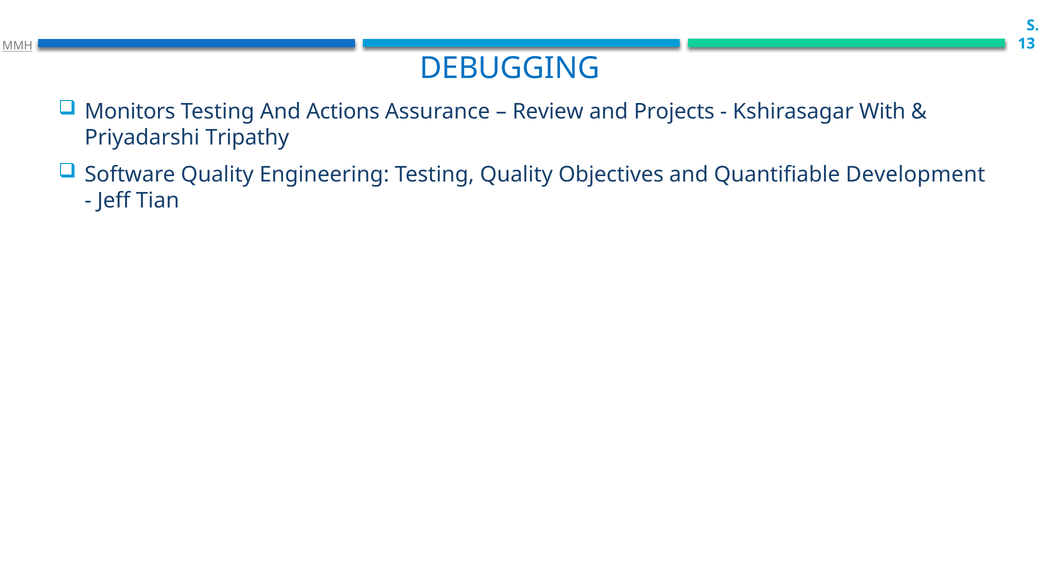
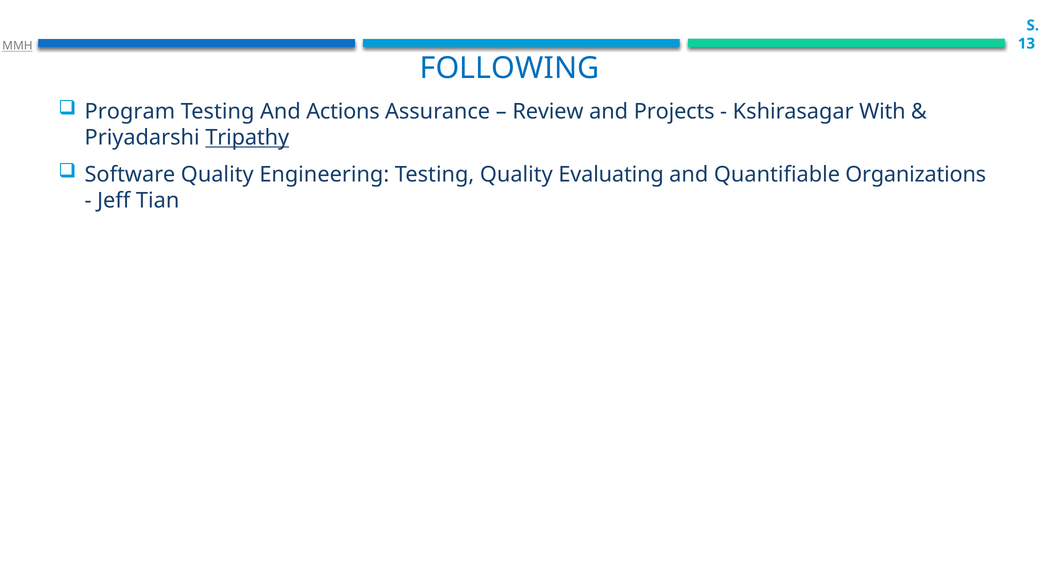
DEBUGGING: DEBUGGING -> FOLLOWING
Monitors: Monitors -> Program
Tripathy underline: none -> present
Objectives: Objectives -> Evaluating
Development: Development -> Organizations
